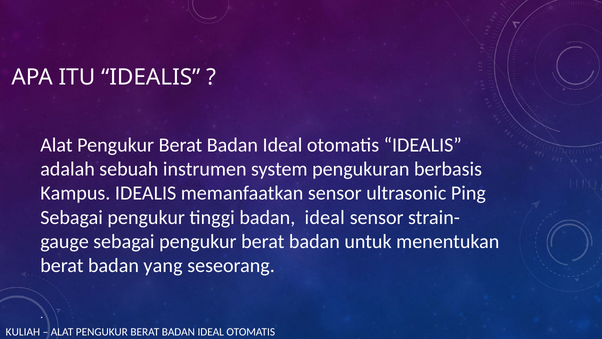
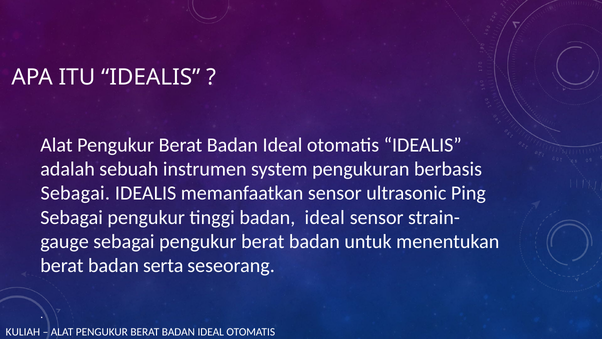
Kampus at (75, 193): Kampus -> Sebagai
yang: yang -> serta
